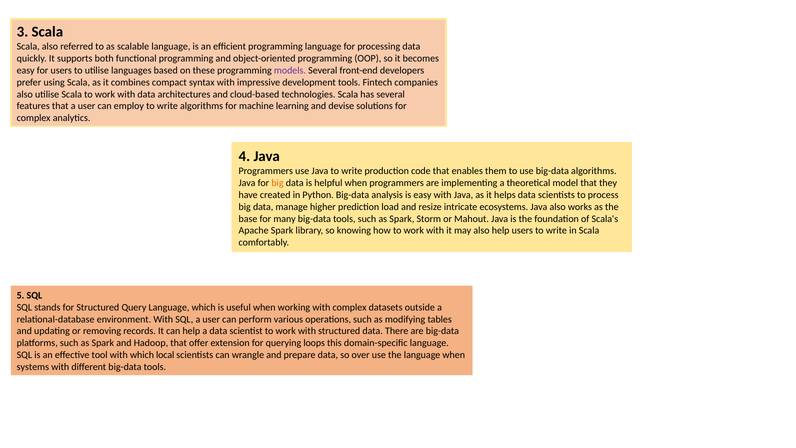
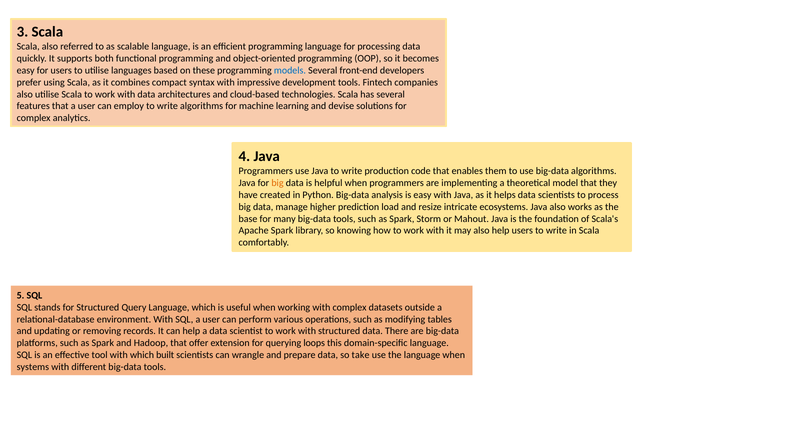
models colour: purple -> blue
local: local -> built
over: over -> take
